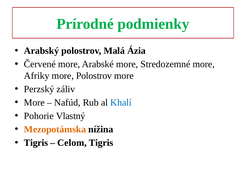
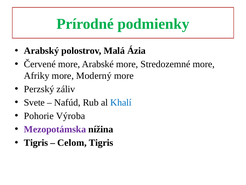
more Polostrov: Polostrov -> Moderný
More at (34, 102): More -> Svete
Vlastný: Vlastný -> Výroba
Mezopotámska colour: orange -> purple
